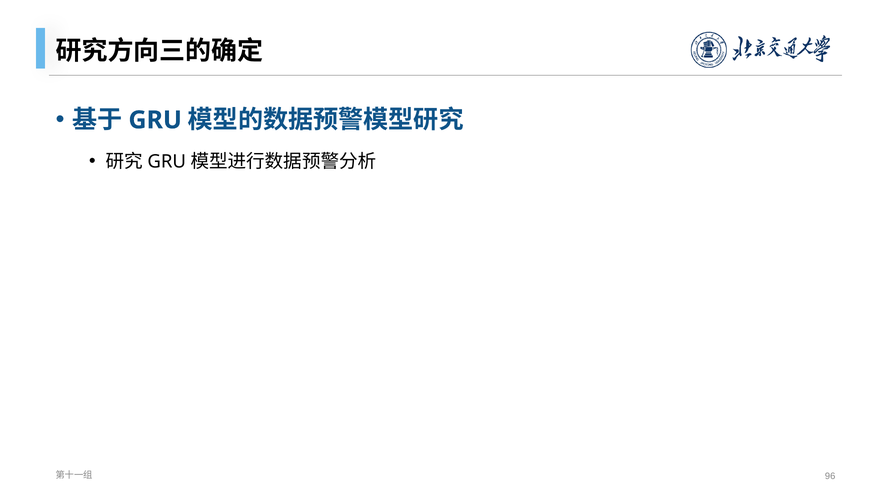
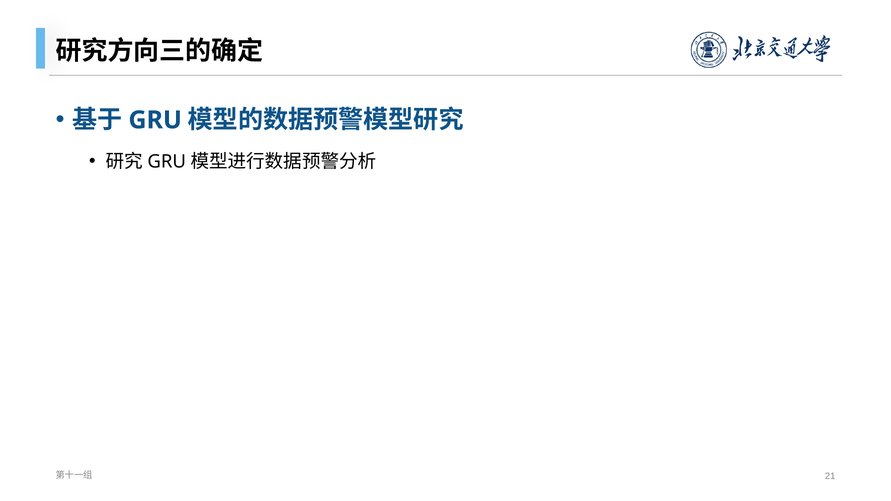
96: 96 -> 21
